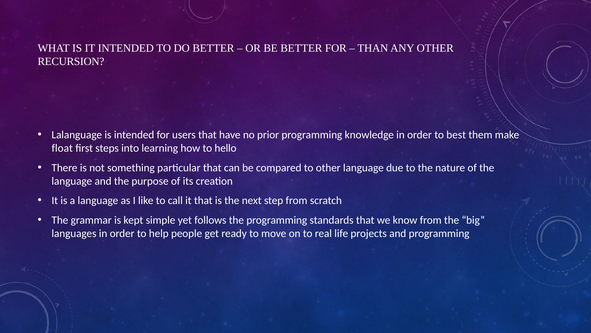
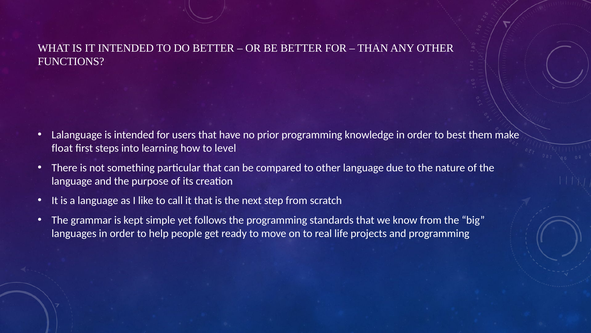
RECURSION: RECURSION -> FUNCTIONS
hello: hello -> level
